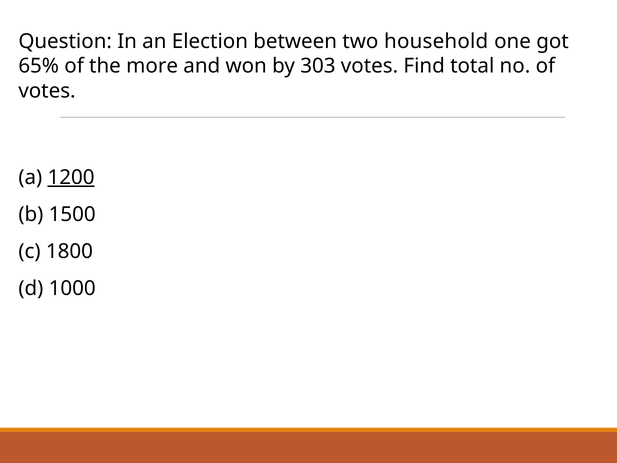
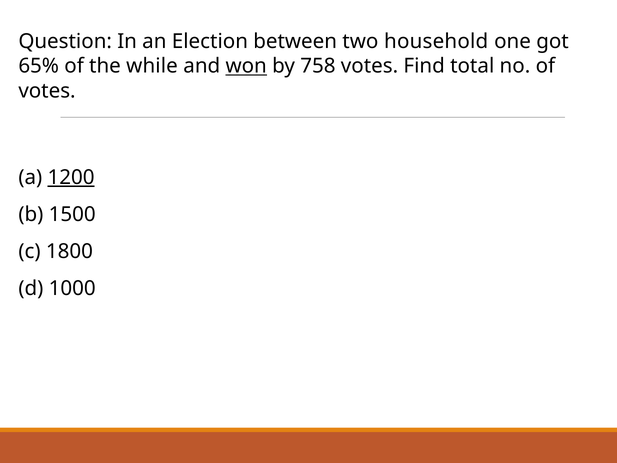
more: more -> while
won underline: none -> present
303: 303 -> 758
